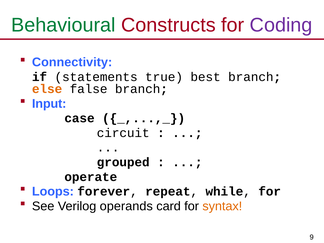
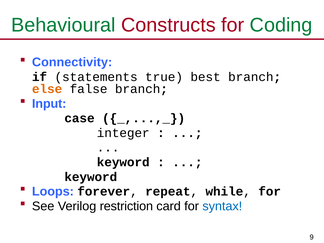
Coding colour: purple -> green
circuit: circuit -> integer
grouped at (123, 162): grouped -> keyword
operate at (91, 177): operate -> keyword
operands: operands -> restriction
syntax colour: orange -> blue
